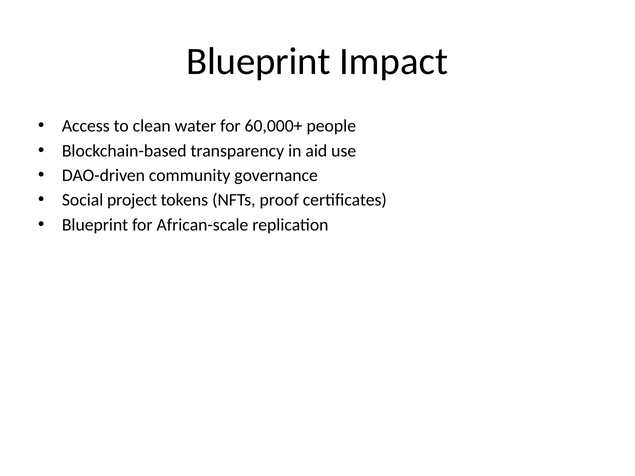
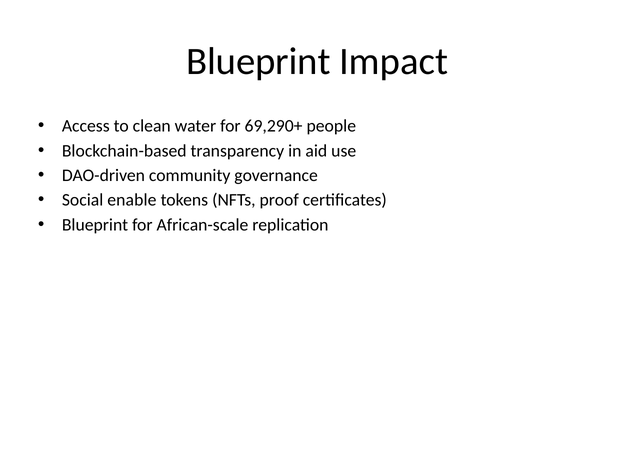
60,000+: 60,000+ -> 69,290+
project: project -> enable
